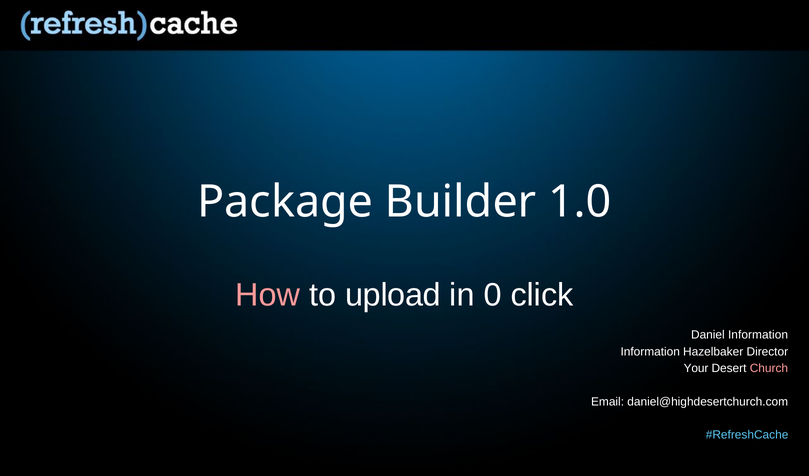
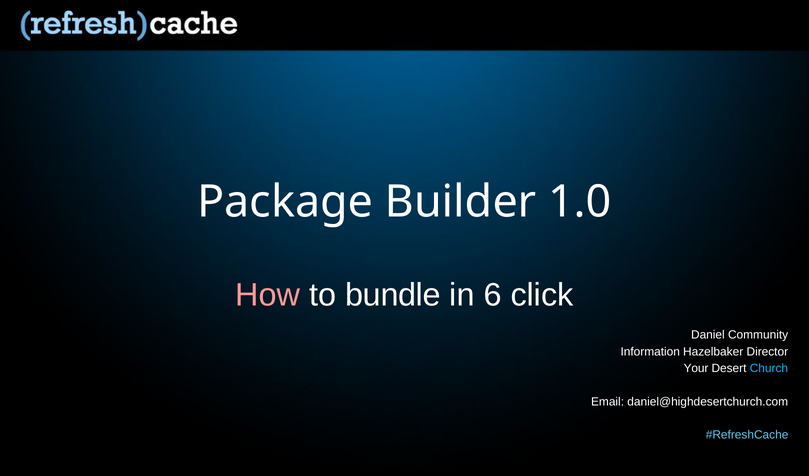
upload: upload -> bundle
0: 0 -> 6
Daniel Information: Information -> Community
Church colour: pink -> light blue
